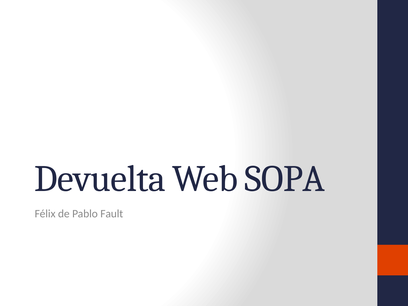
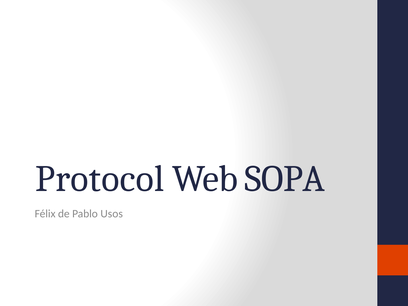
Devuelta: Devuelta -> Protocol
Fault: Fault -> Usos
